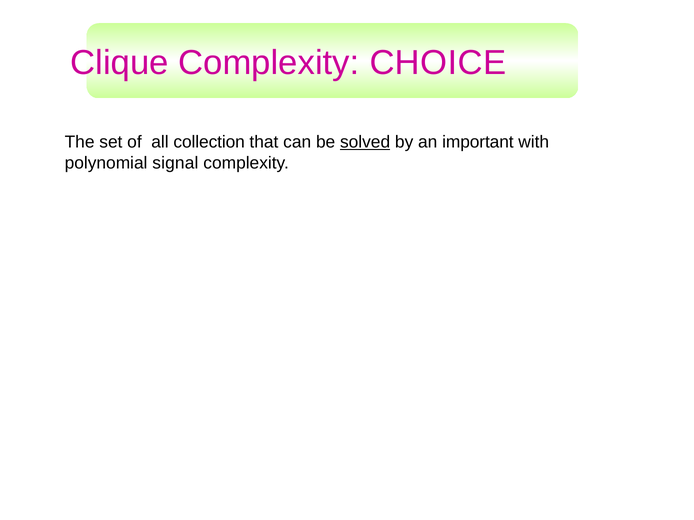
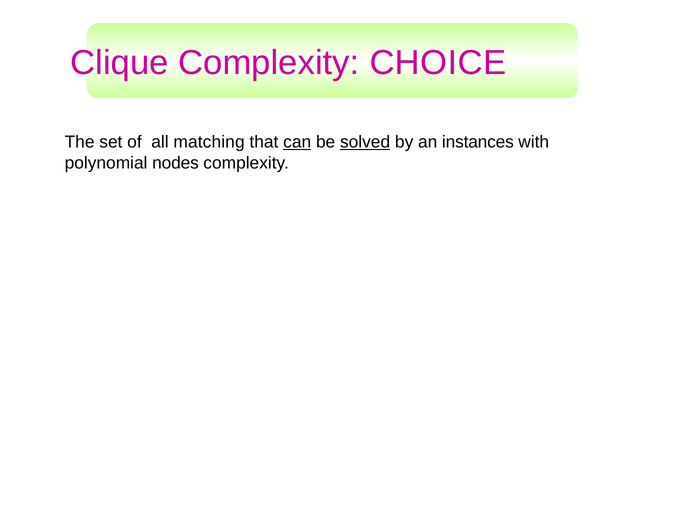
collection: collection -> matching
can underline: none -> present
important: important -> instances
signal: signal -> nodes
